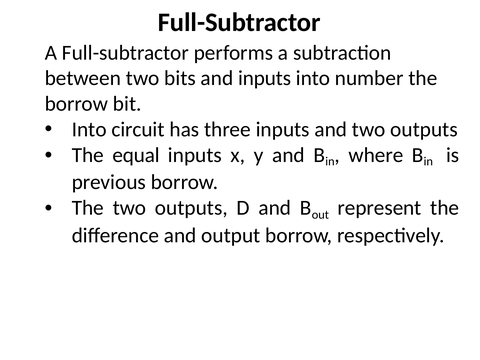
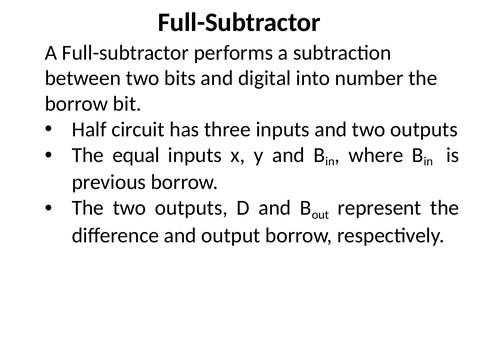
and inputs: inputs -> digital
Into at (89, 129): Into -> Half
